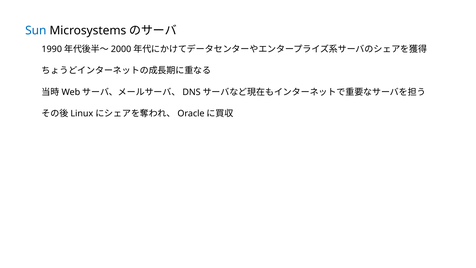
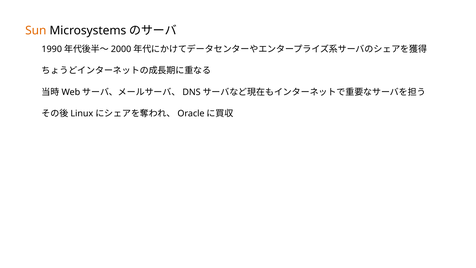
Sun colour: blue -> orange
